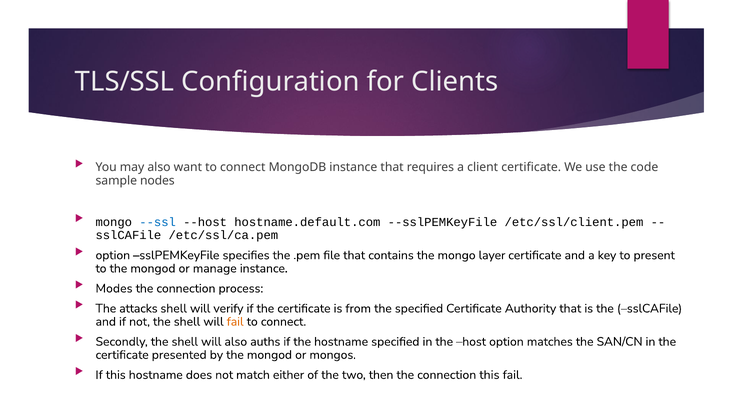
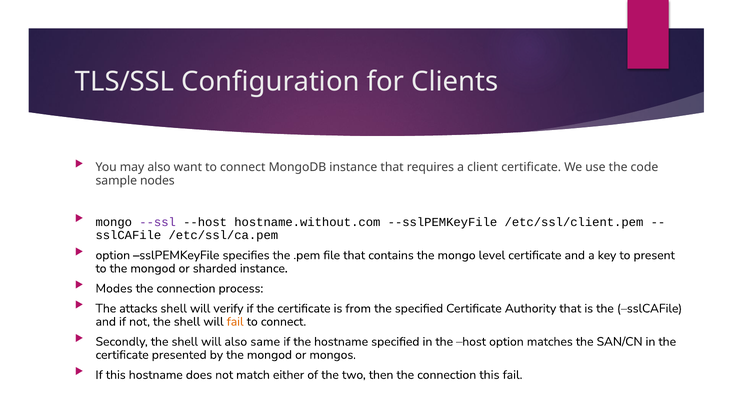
--ssl colour: blue -> purple
hostname.default.com: hostname.default.com -> hostname.without.com
layer: layer -> level
manage: manage -> sharded
auths: auths -> same
